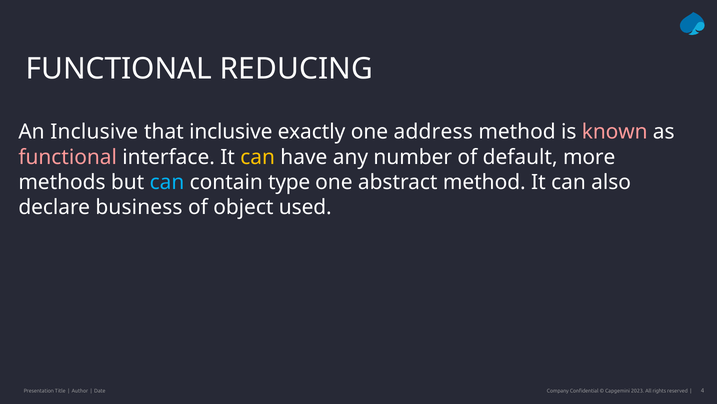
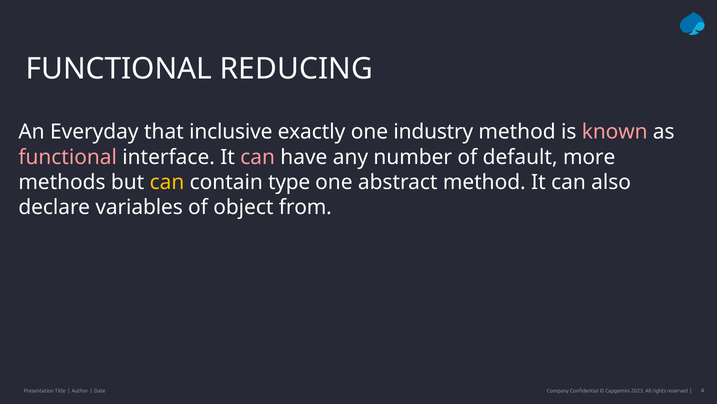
An Inclusive: Inclusive -> Everyday
address: address -> industry
can at (258, 157) colour: yellow -> pink
can at (167, 182) colour: light blue -> yellow
business: business -> variables
used: used -> from
